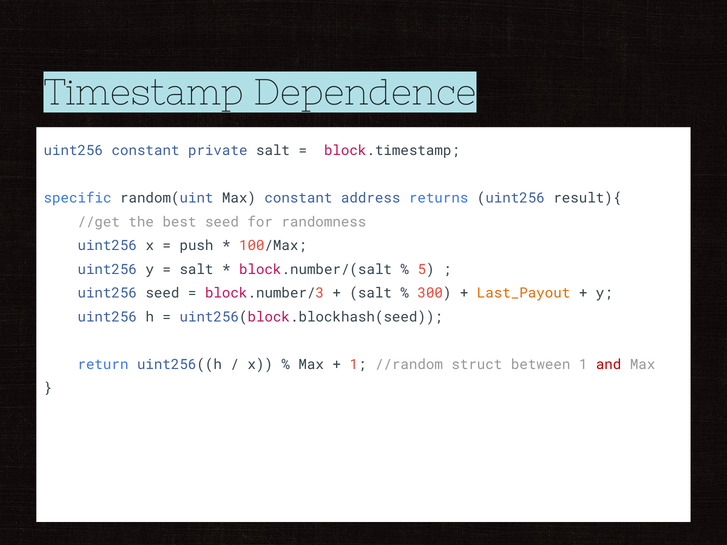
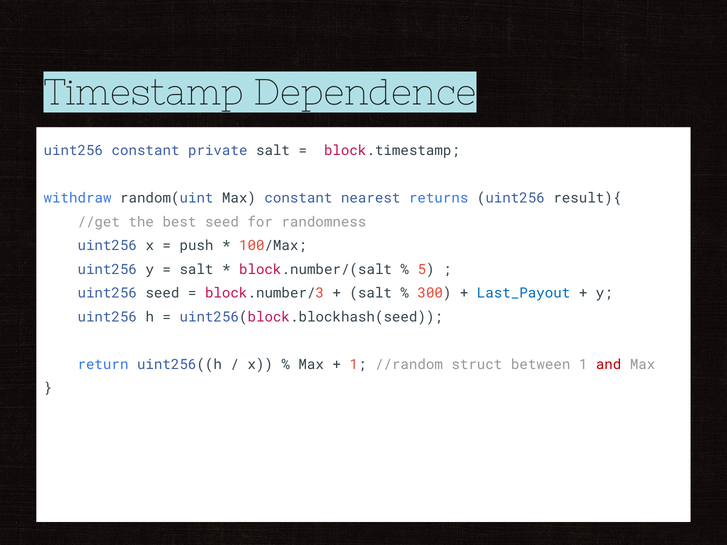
specific: specific -> withdraw
address: address -> nearest
Last_Payout colour: orange -> blue
